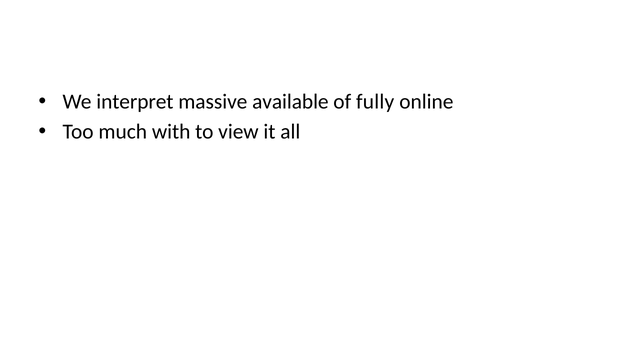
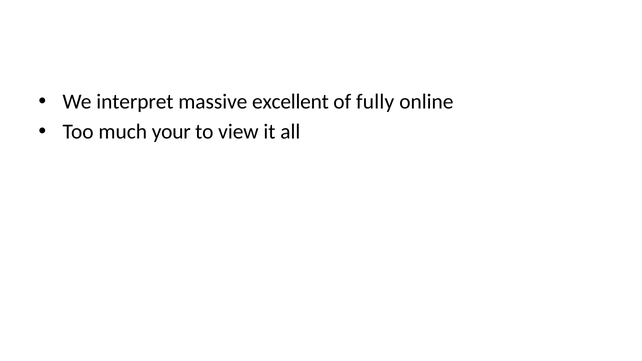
available: available -> excellent
with: with -> your
